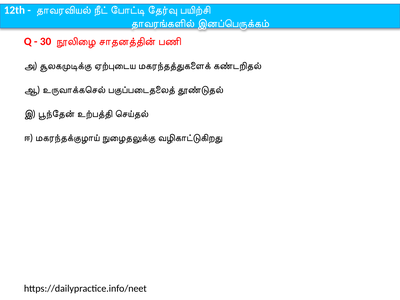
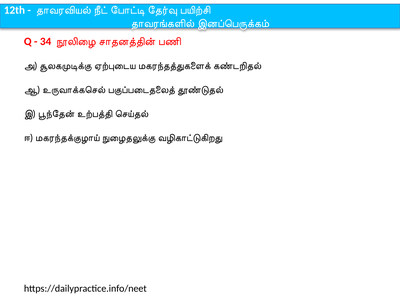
30: 30 -> 34
